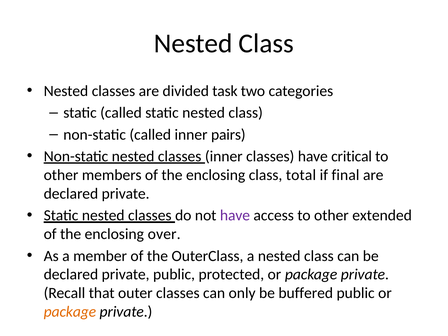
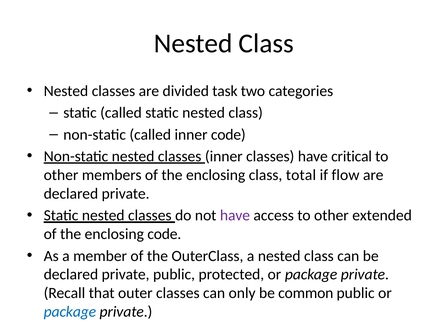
inner pairs: pairs -> code
final: final -> flow
enclosing over: over -> code
buffered: buffered -> common
package at (70, 312) colour: orange -> blue
